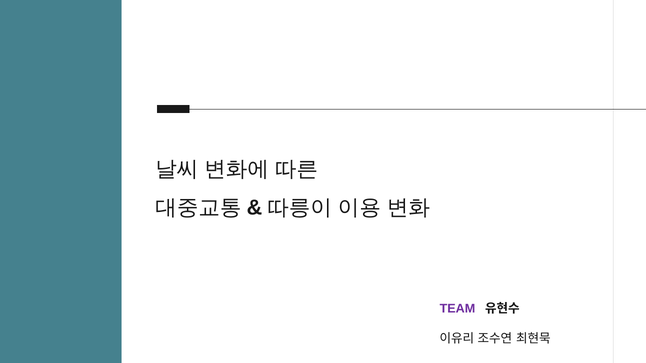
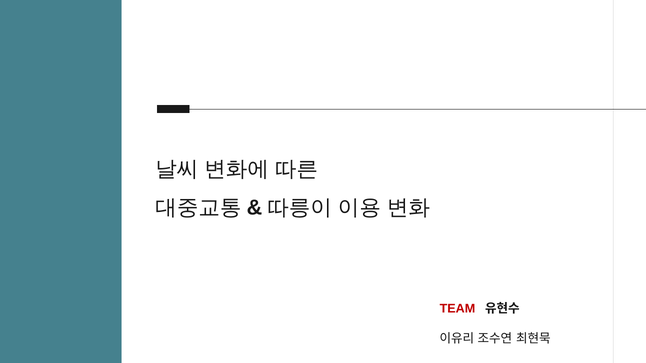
TEAM colour: purple -> red
